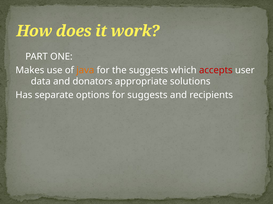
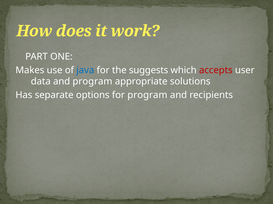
java colour: orange -> blue
and donators: donators -> program
for suggests: suggests -> program
